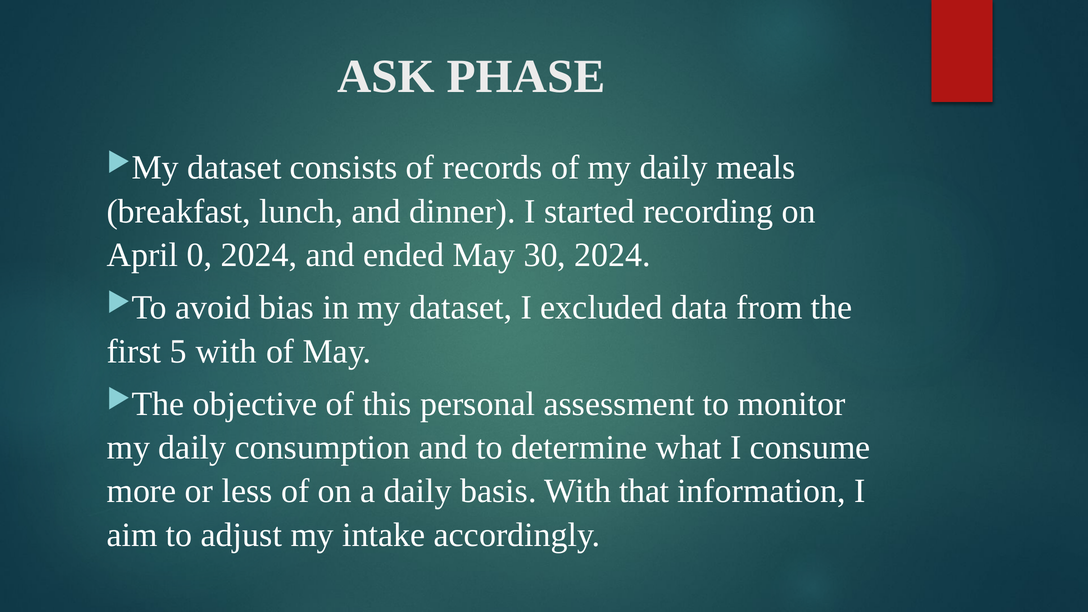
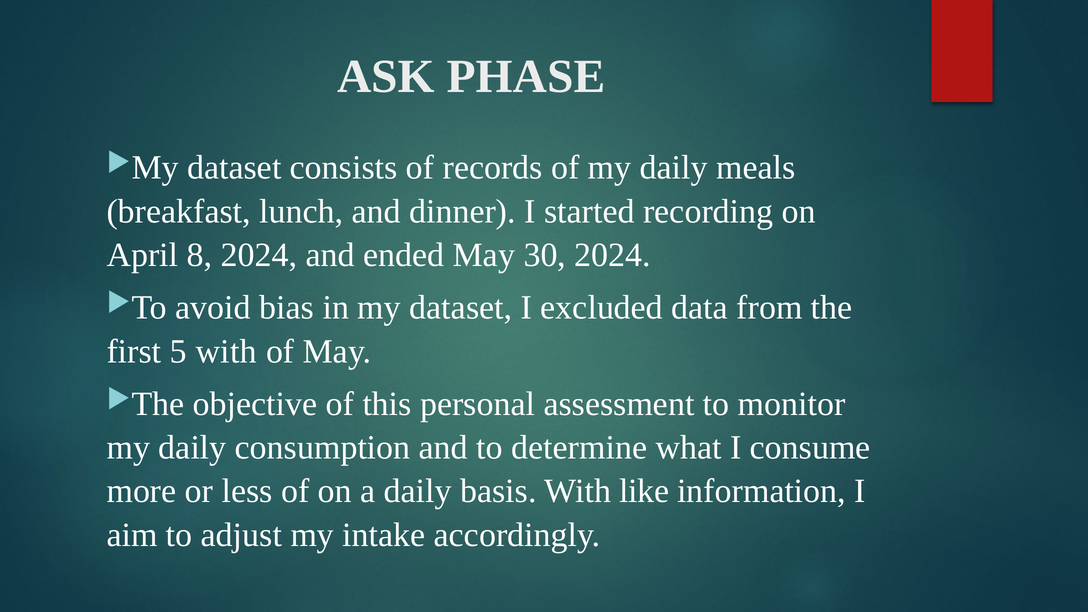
0: 0 -> 8
that: that -> like
